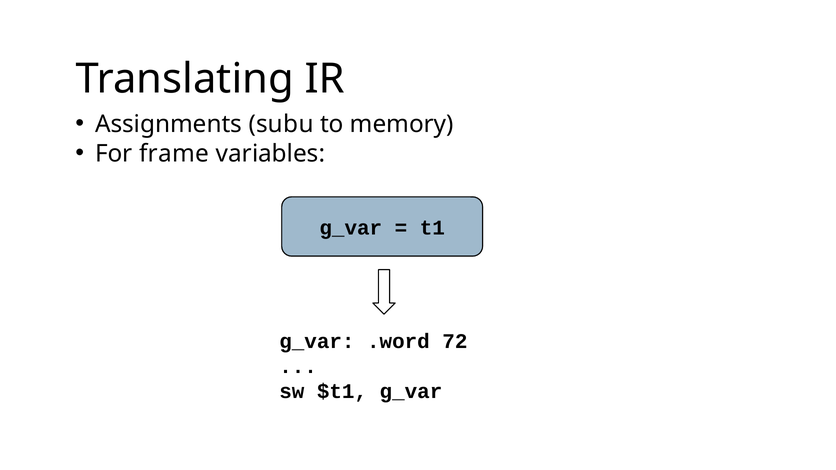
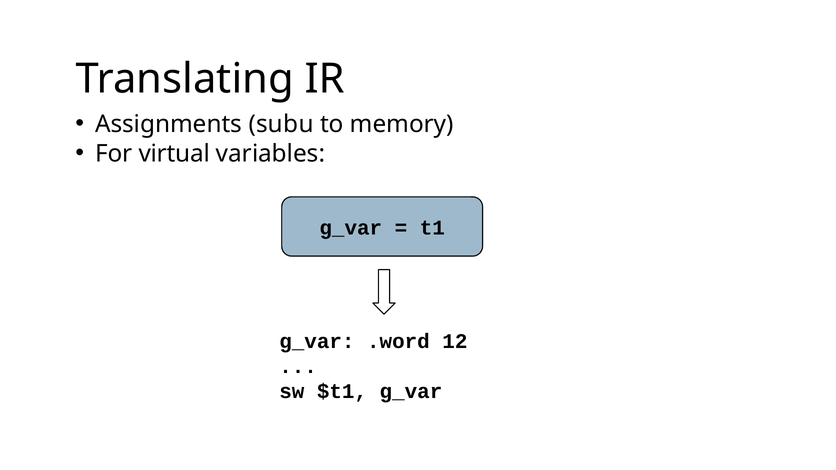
frame: frame -> virtual
72: 72 -> 12
